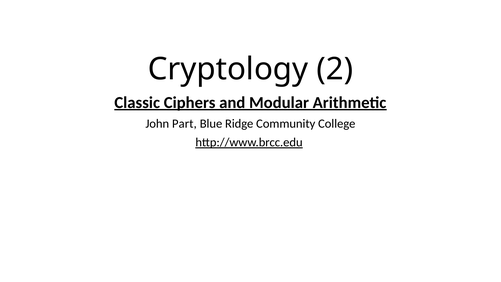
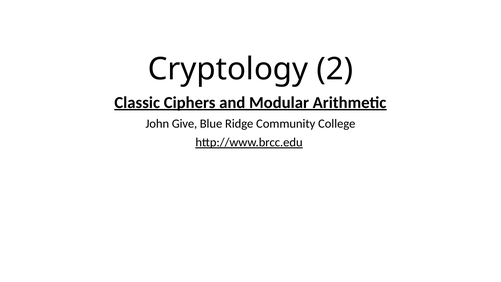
Part: Part -> Give
